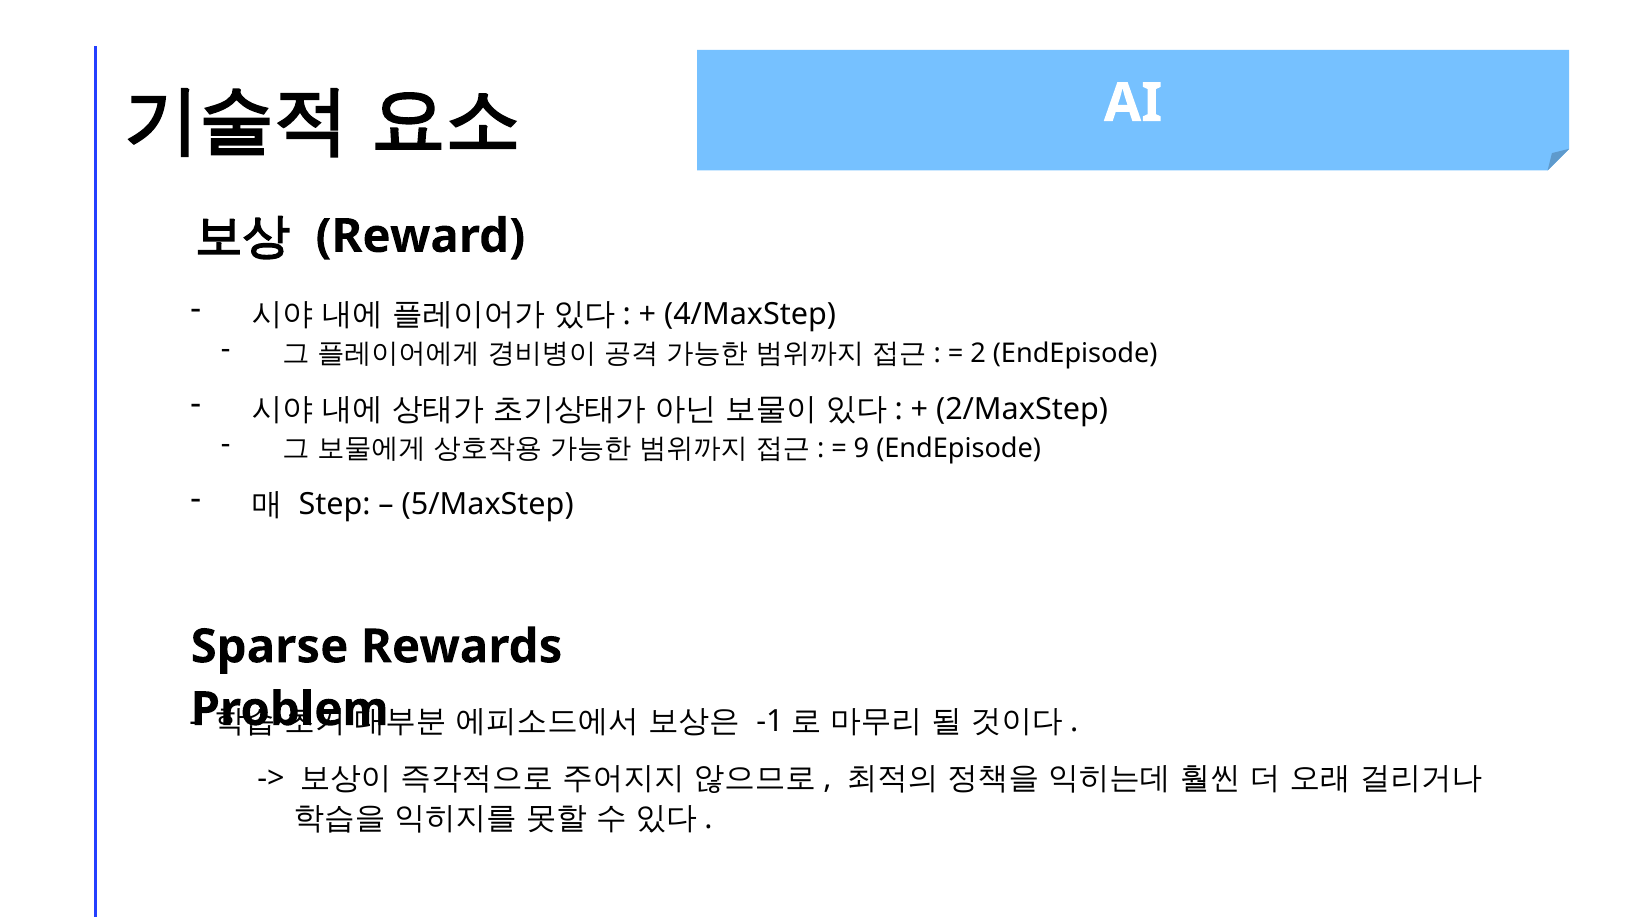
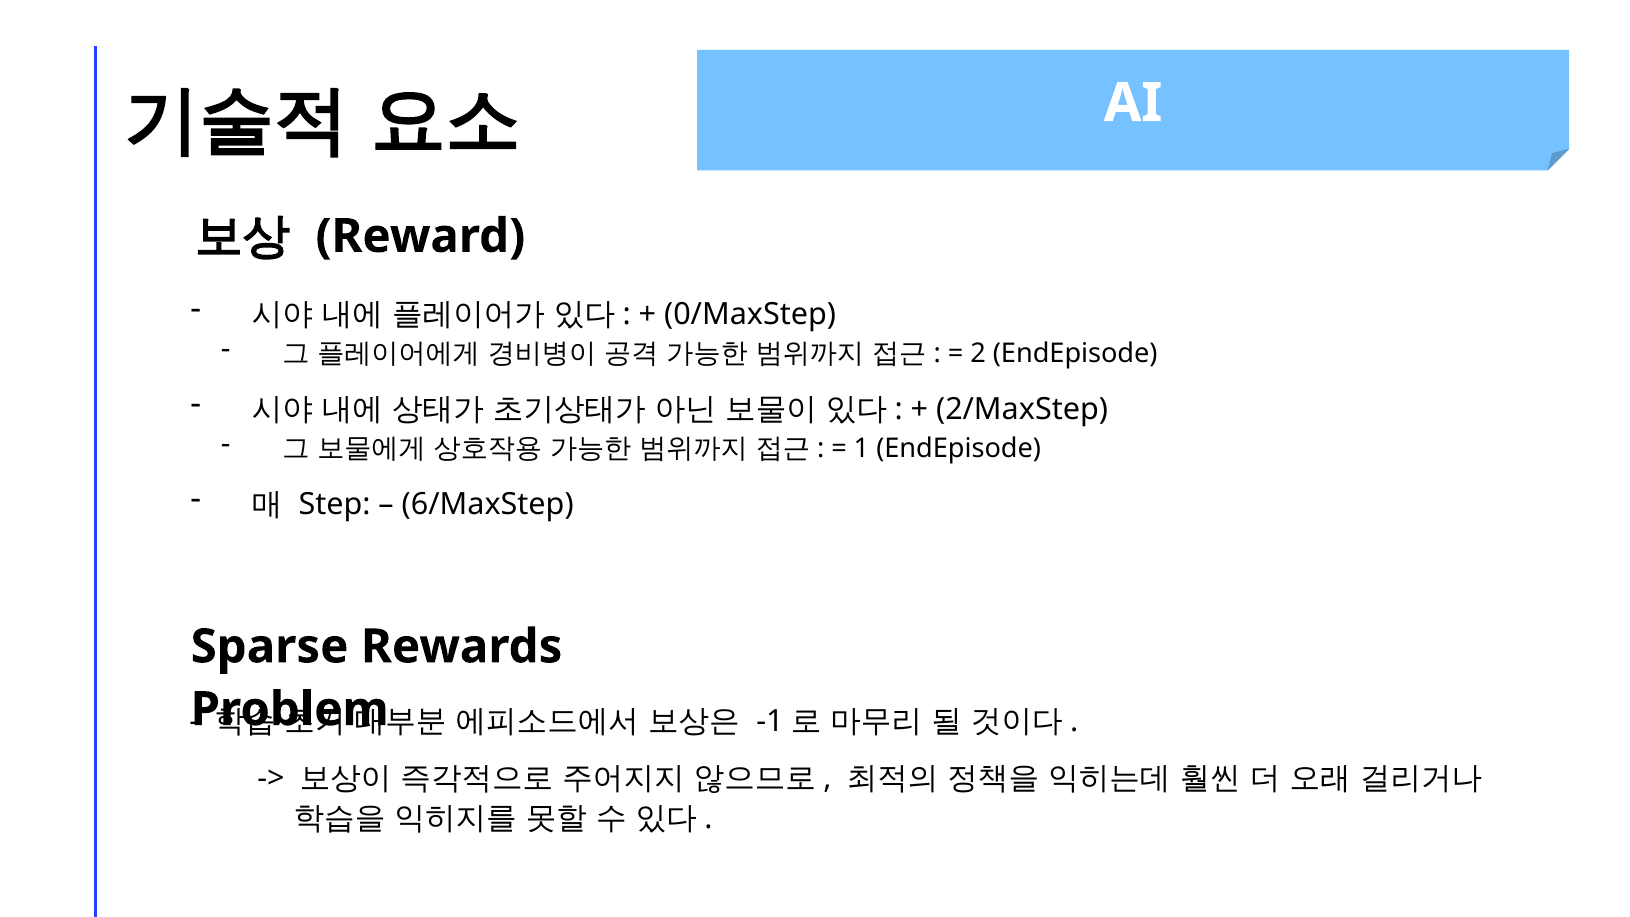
4/MaxStep: 4/MaxStep -> 0/MaxStep
9: 9 -> 1
5/MaxStep: 5/MaxStep -> 6/MaxStep
